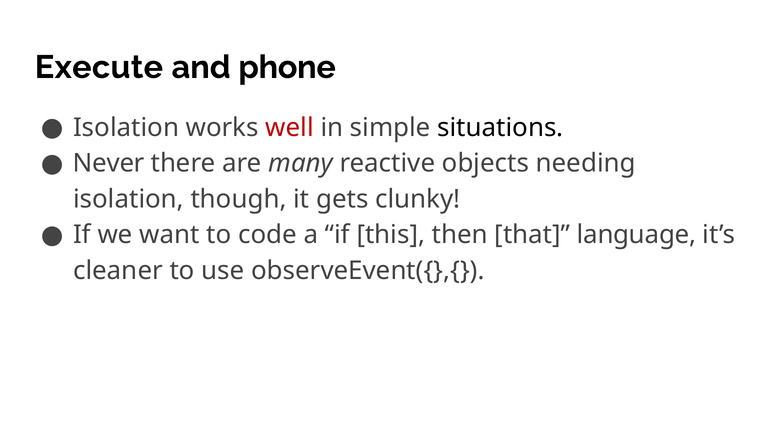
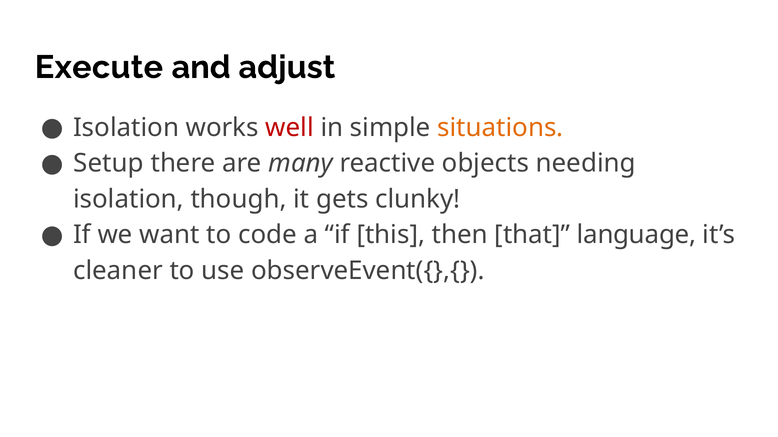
phone: phone -> adjust
situations colour: black -> orange
Never: Never -> Setup
